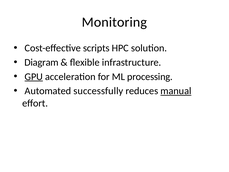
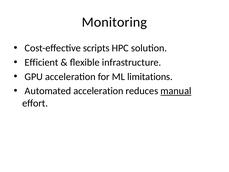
Diagram: Diagram -> Efficient
GPU underline: present -> none
processing: processing -> limitations
Automated successfully: successfully -> acceleration
